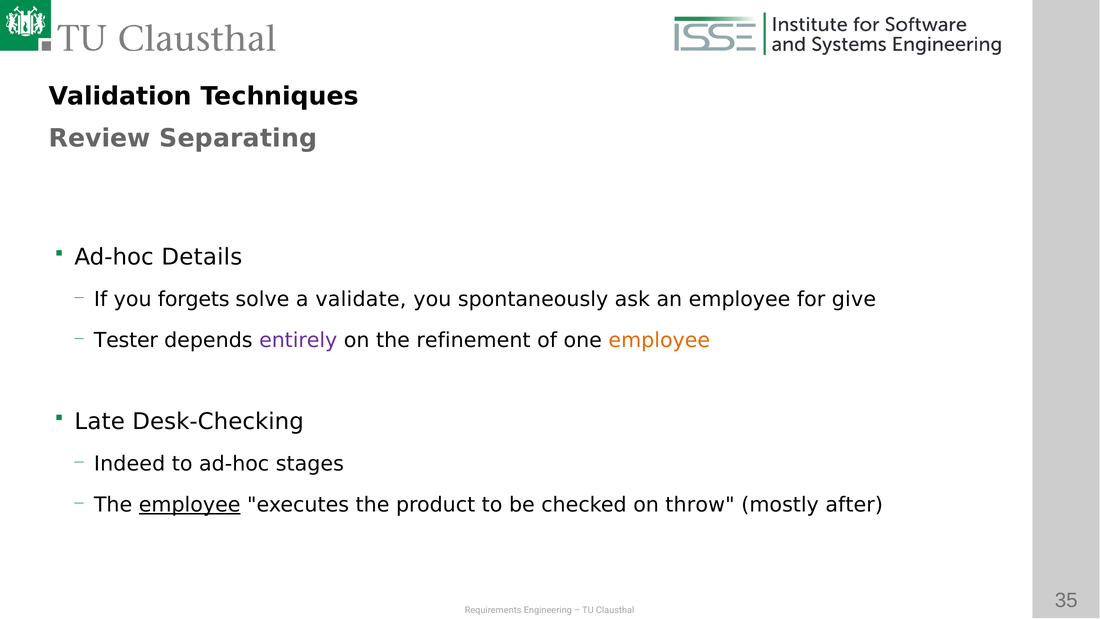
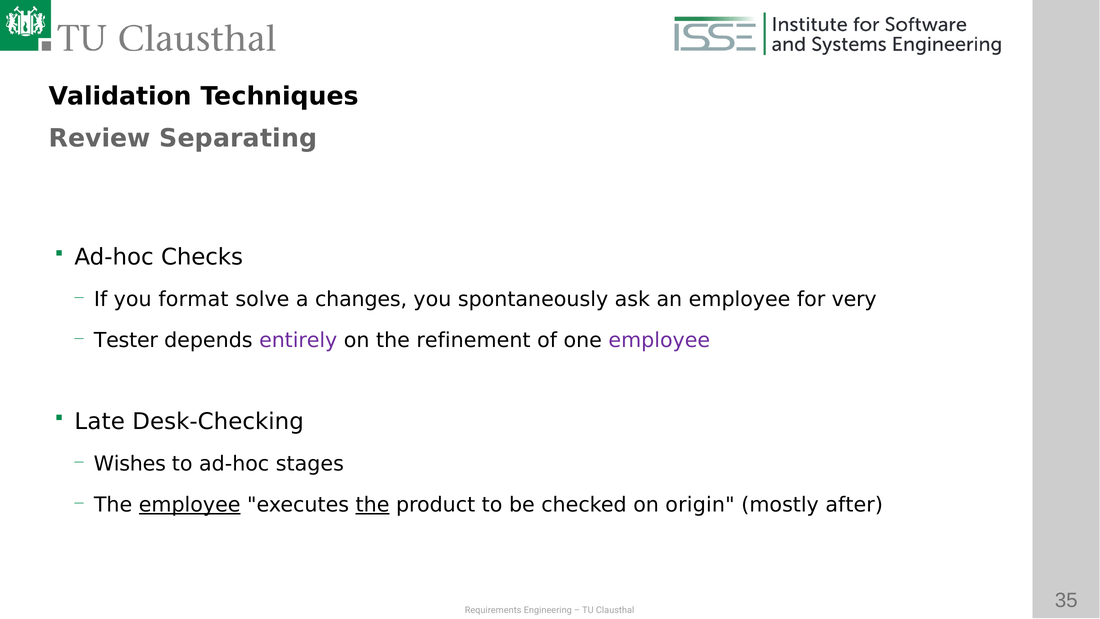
Details: Details -> Checks
forgets: forgets -> format
validate: validate -> changes
give: give -> very
employee at (659, 340) colour: orange -> purple
Indeed: Indeed -> Wishes
the at (373, 505) underline: none -> present
throw: throw -> origin
